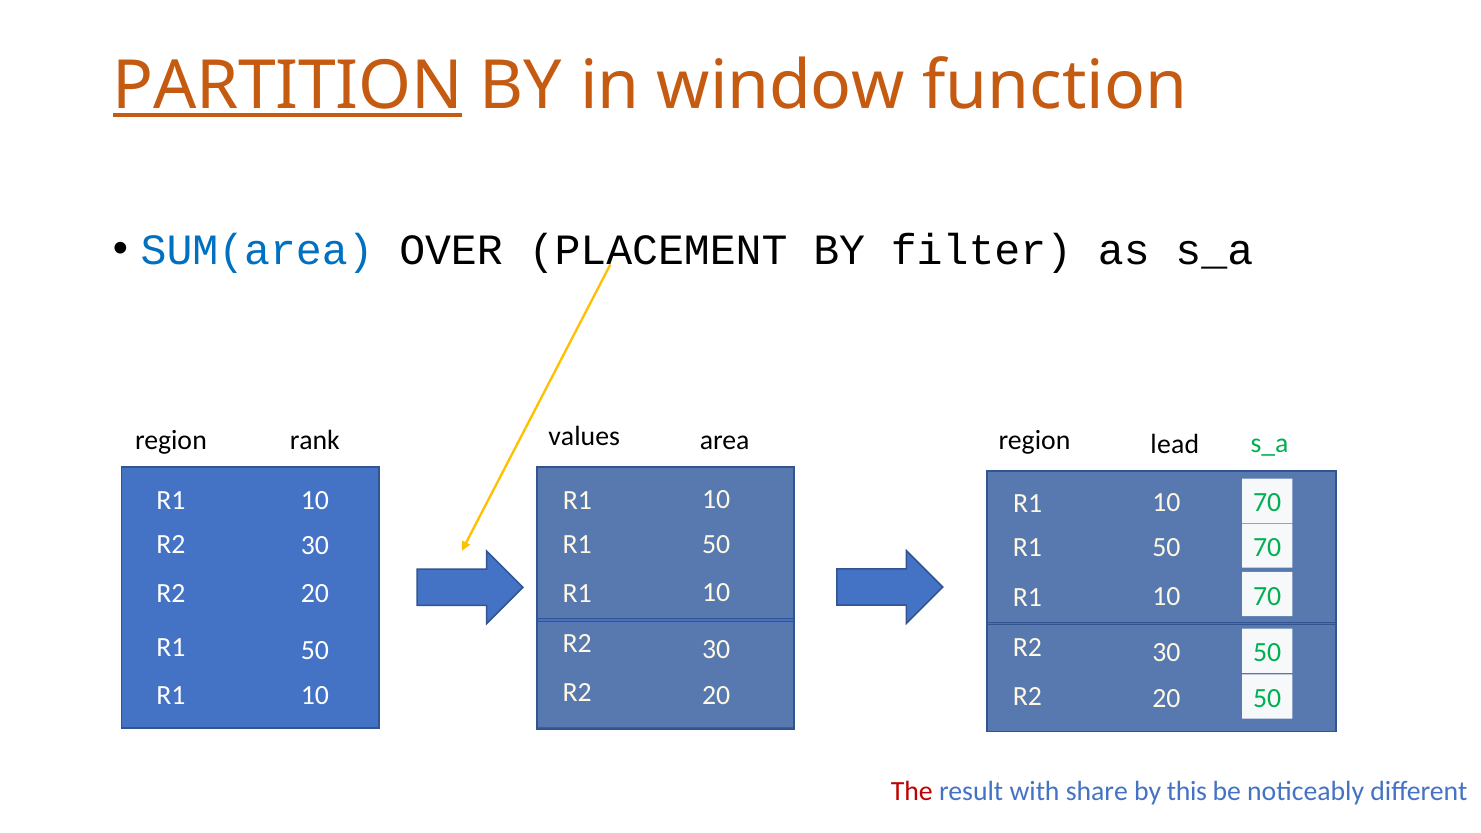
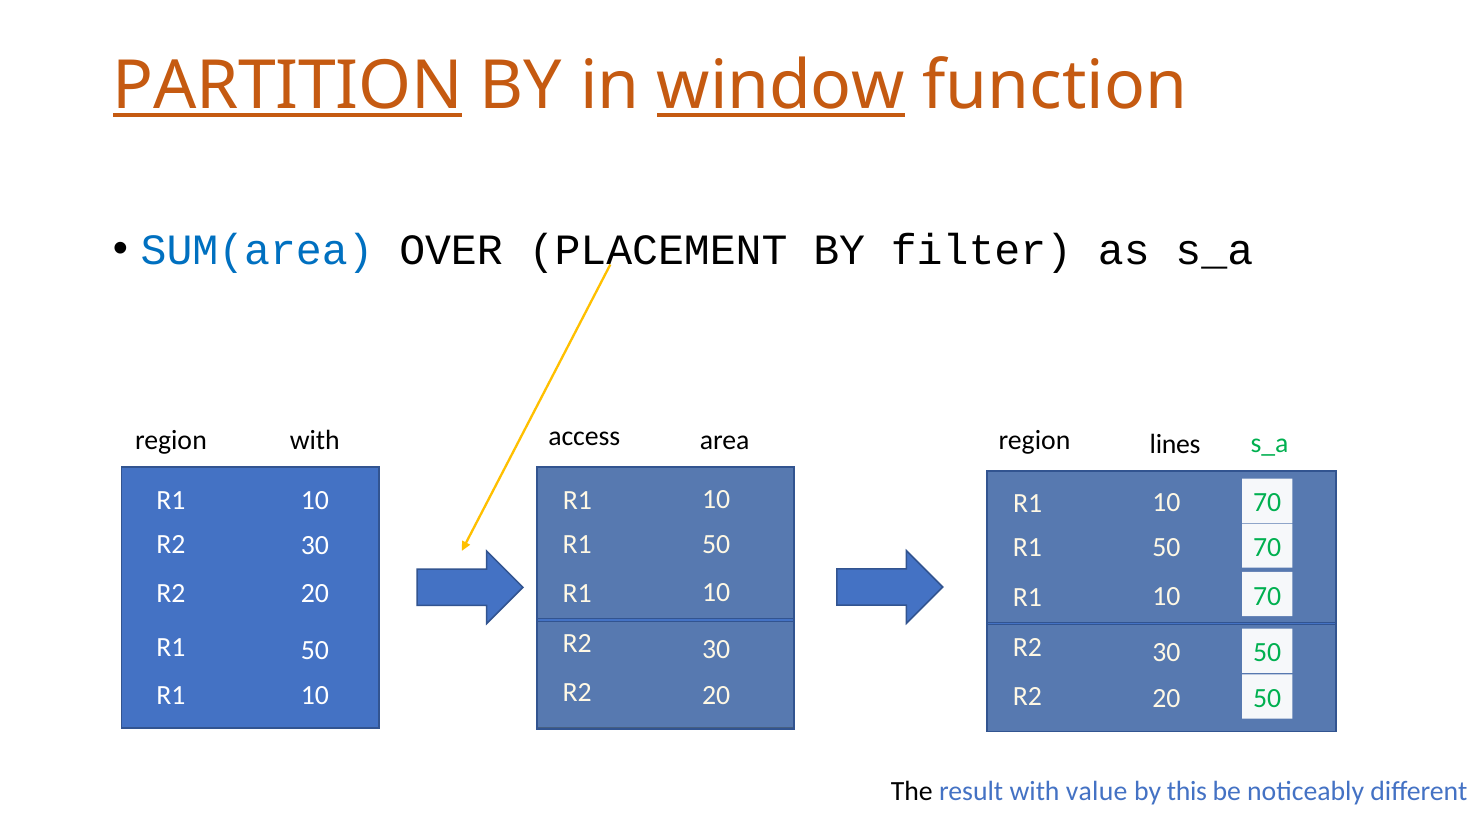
window underline: none -> present
values: values -> access
region rank: rank -> with
lead: lead -> lines
The colour: red -> black
share: share -> value
